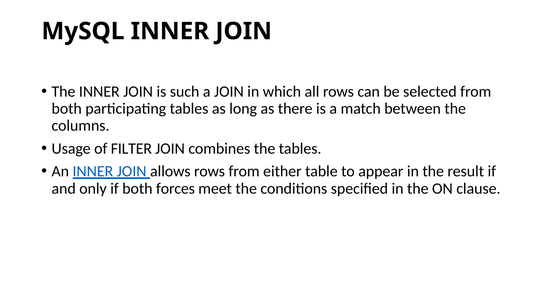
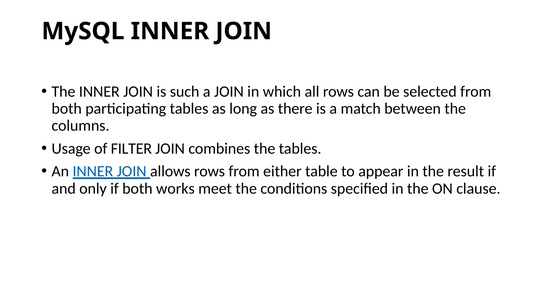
forces: forces -> works
